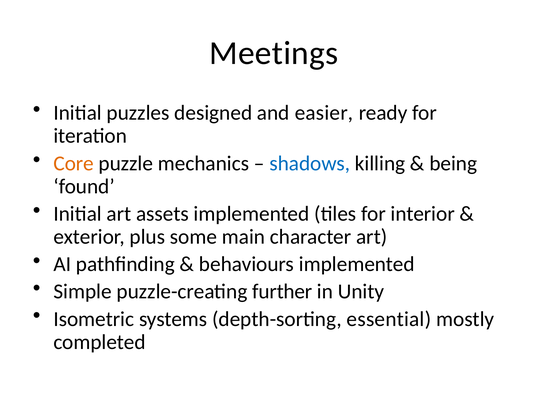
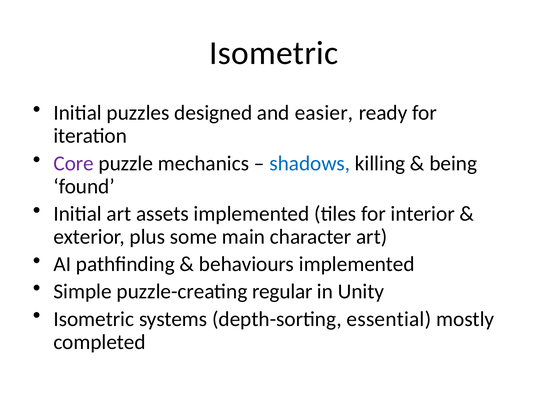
Meetings at (274, 53): Meetings -> Isometric
Core colour: orange -> purple
further: further -> regular
